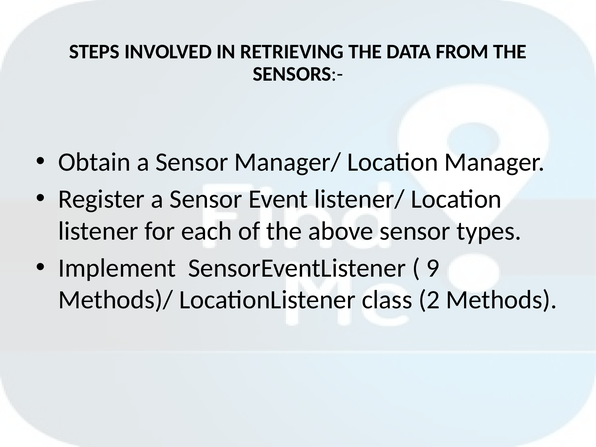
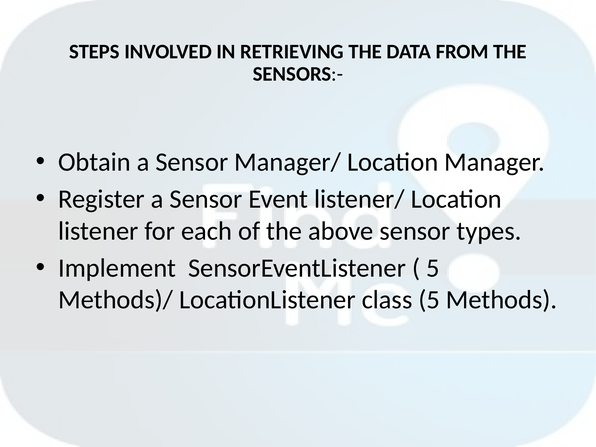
9 at (433, 268): 9 -> 5
class 2: 2 -> 5
